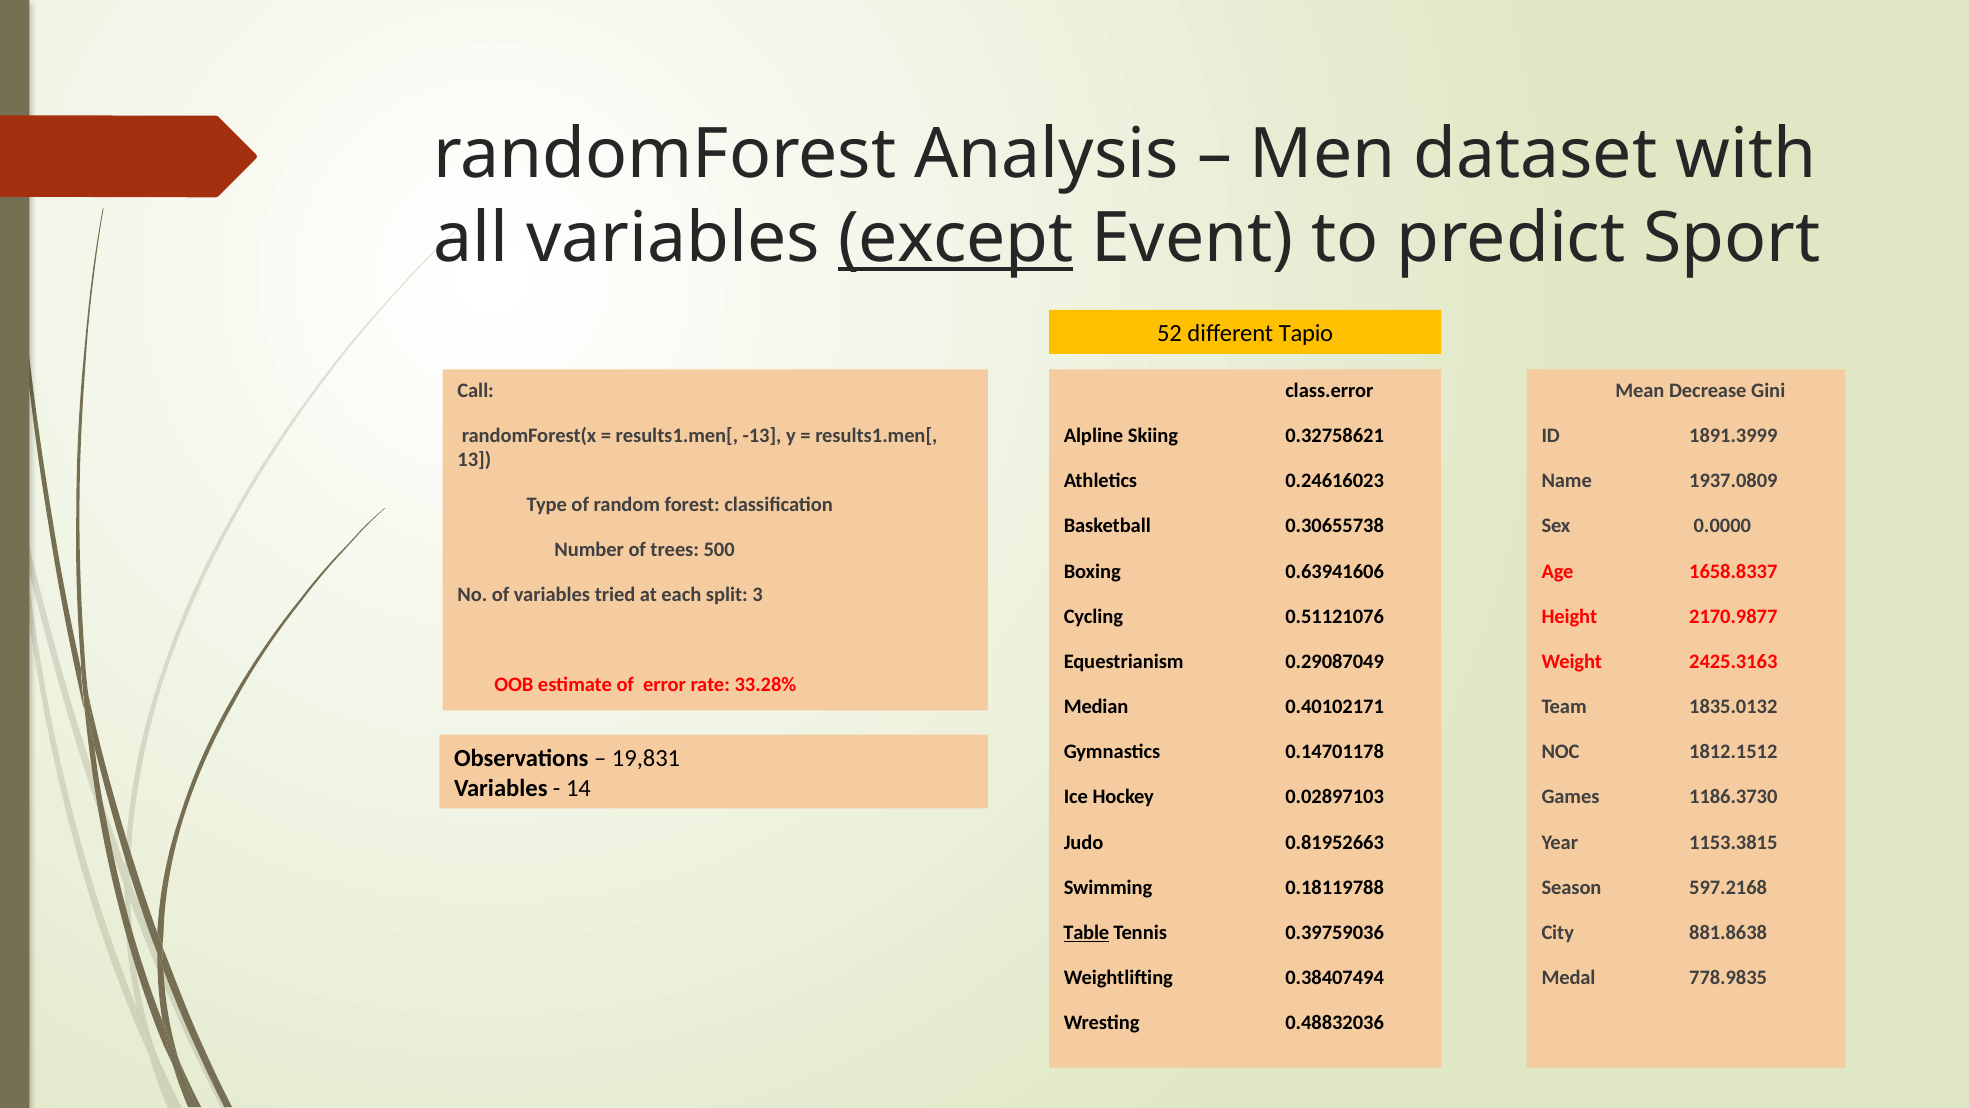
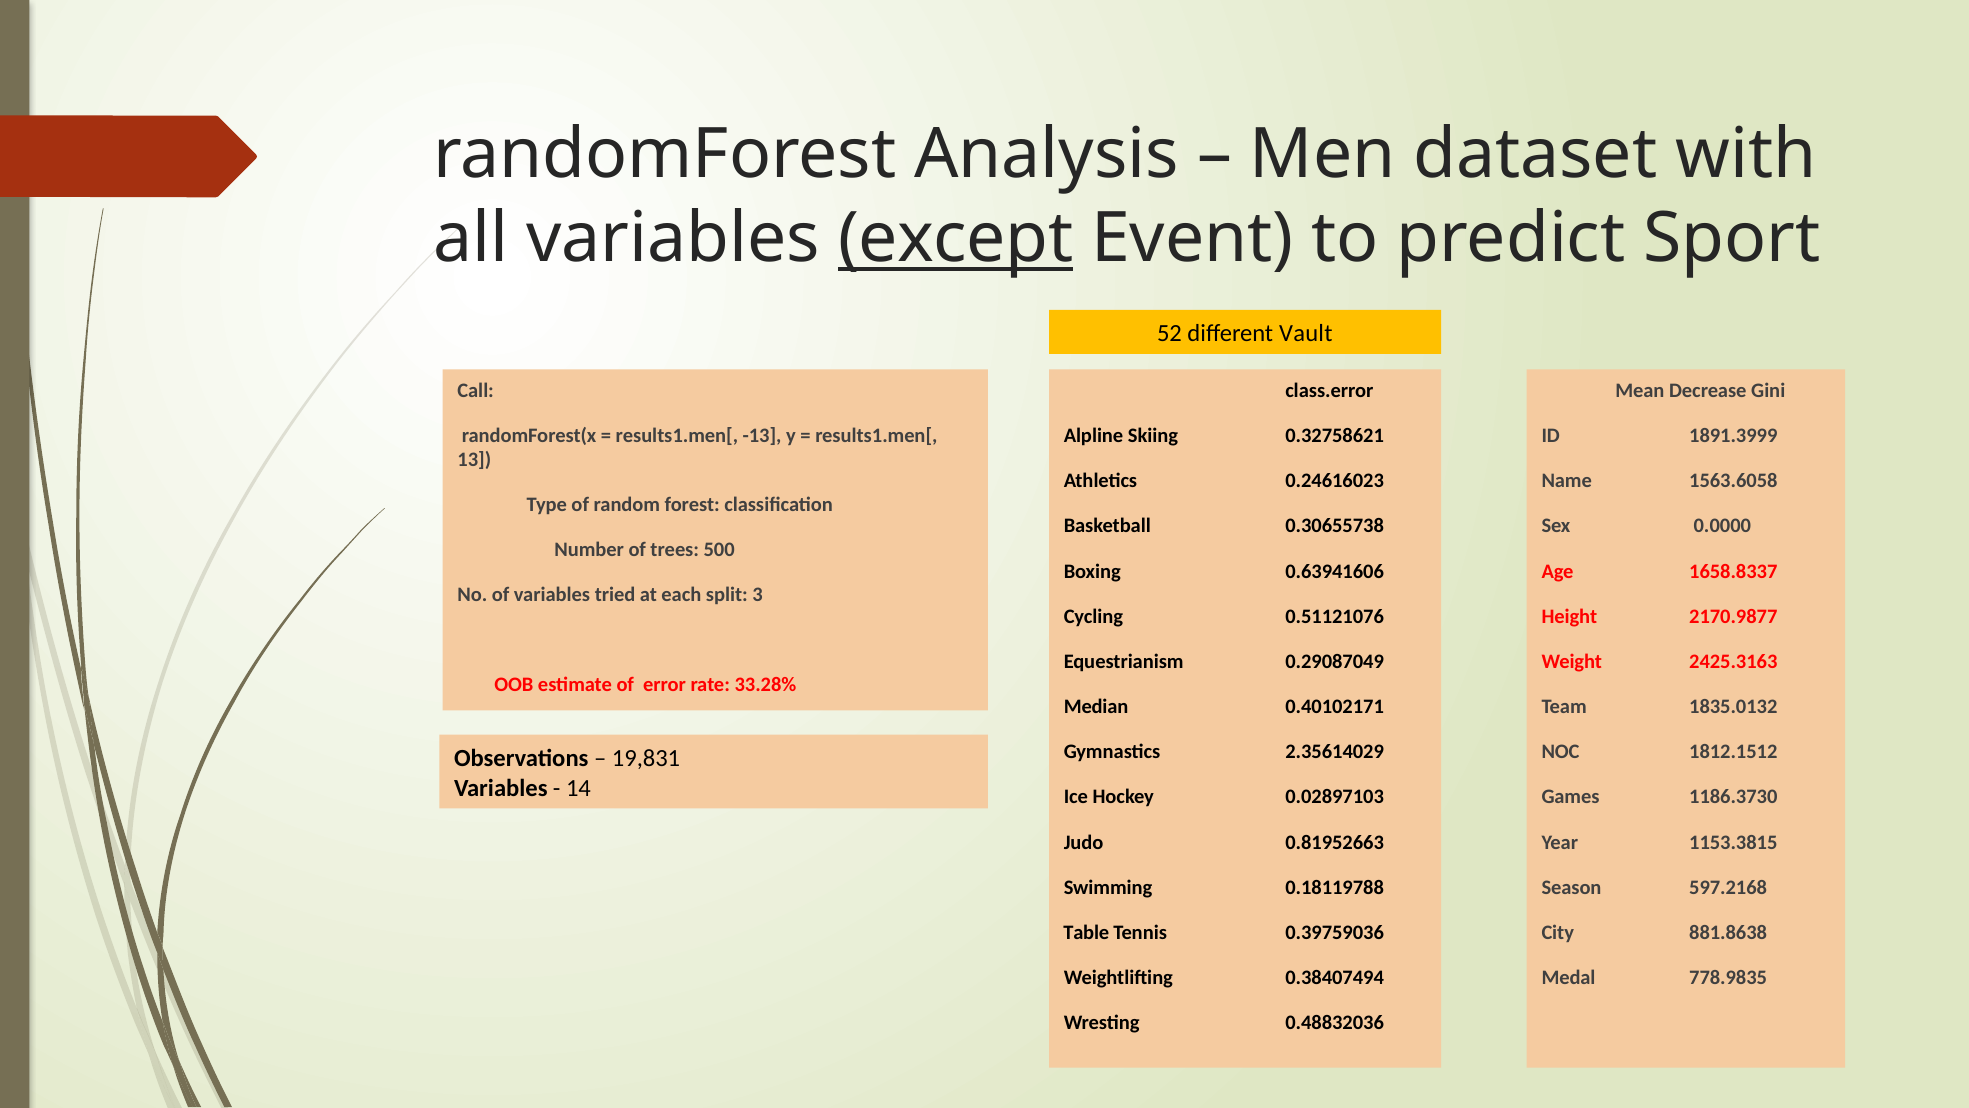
Tapio: Tapio -> Vault
1937.0809: 1937.0809 -> 1563.6058
0.14701178: 0.14701178 -> 2.35614029
Table underline: present -> none
